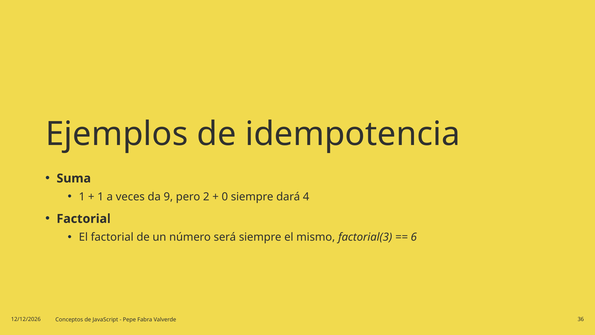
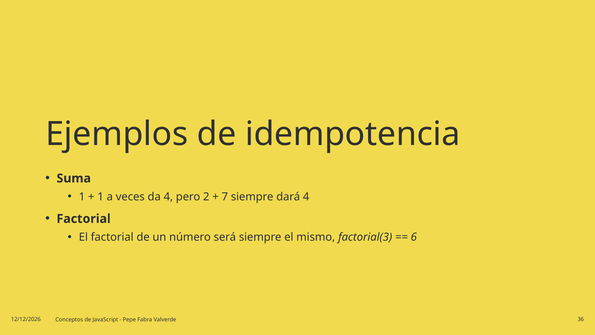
da 9: 9 -> 4
0: 0 -> 7
